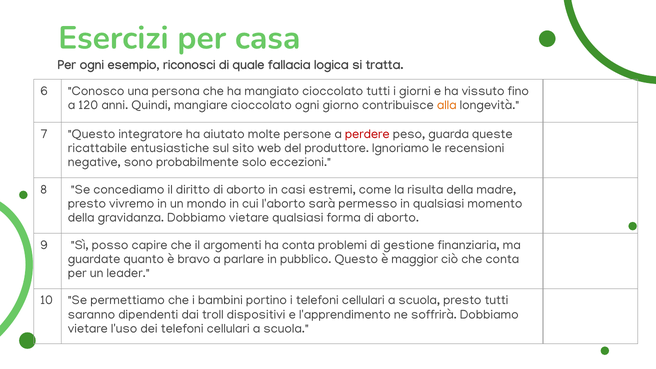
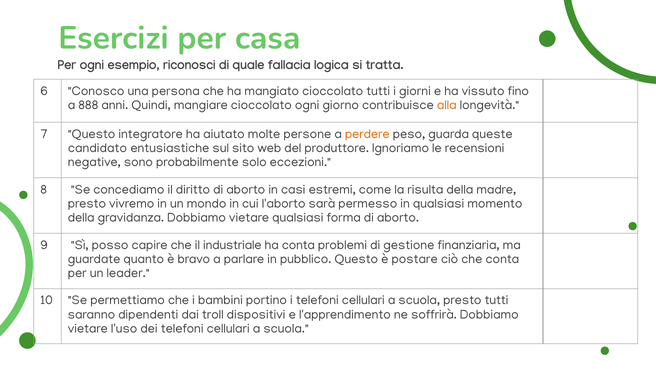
120: 120 -> 888
perdere colour: red -> orange
ricattabile: ricattabile -> candidato
argomenti: argomenti -> industriale
maggior: maggior -> postare
